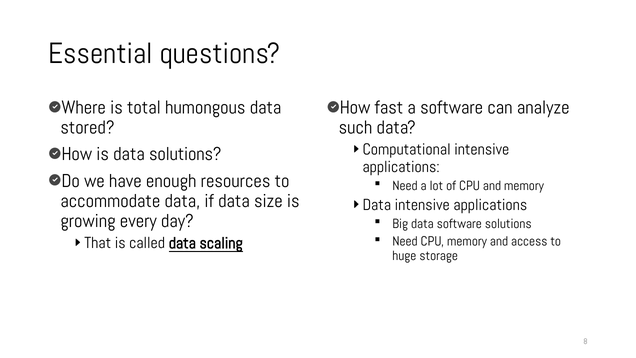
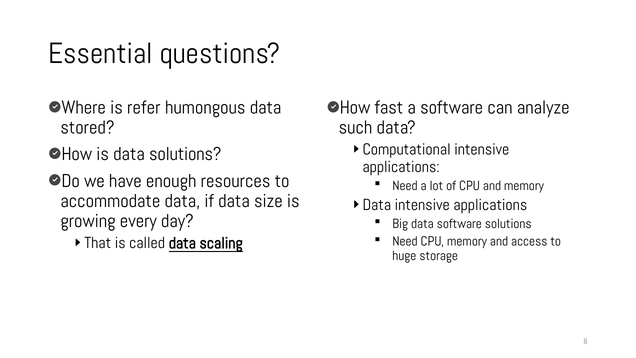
total: total -> refer
